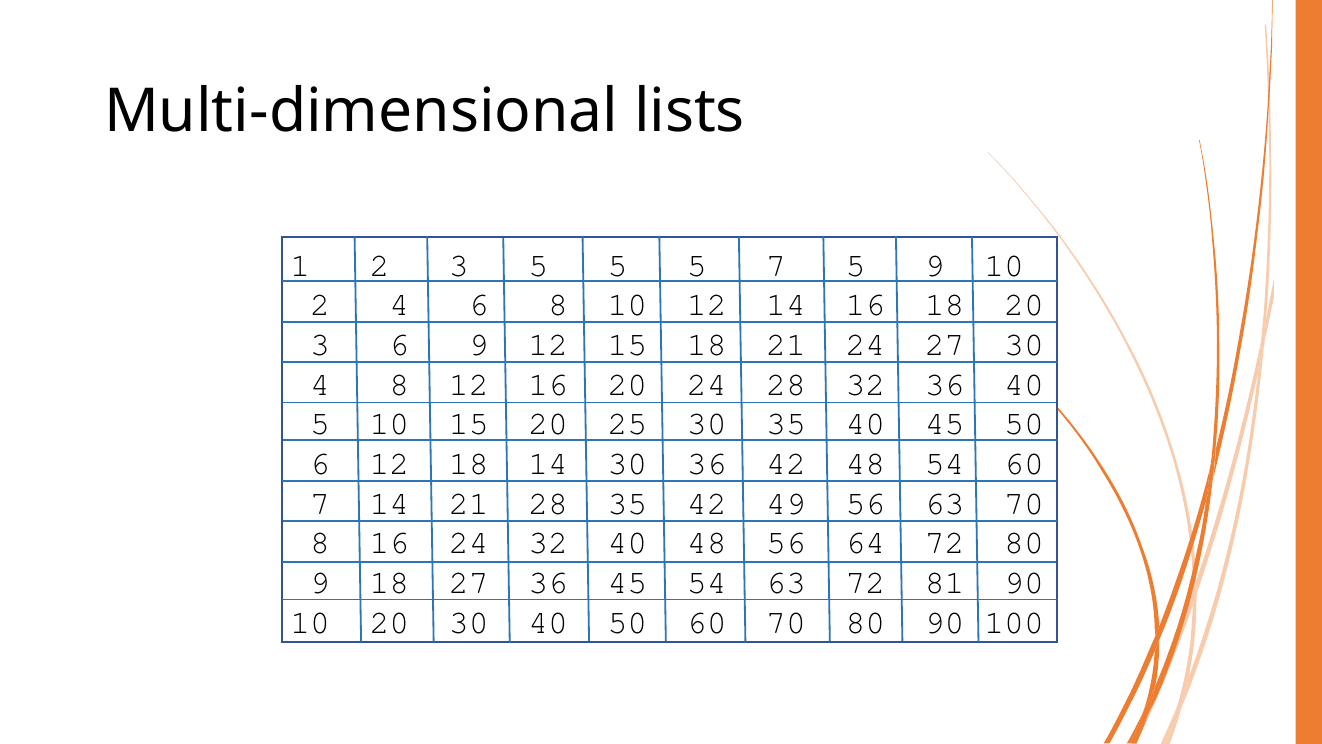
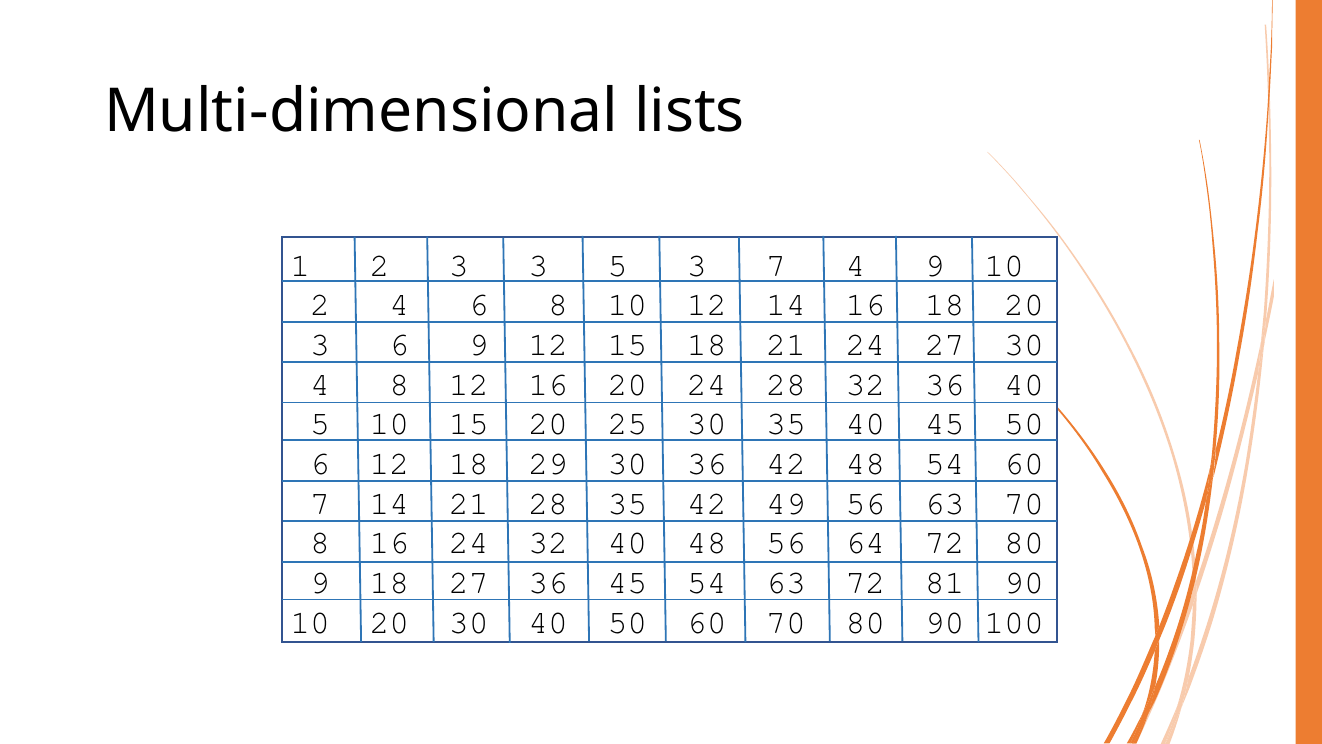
3 5: 5 -> 3
5 at (697, 265): 5 -> 3
7 5: 5 -> 4
18 14: 14 -> 29
